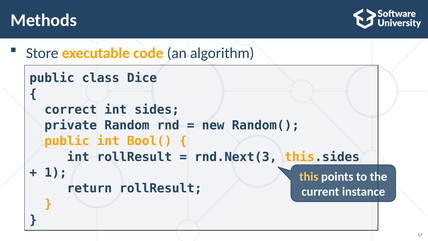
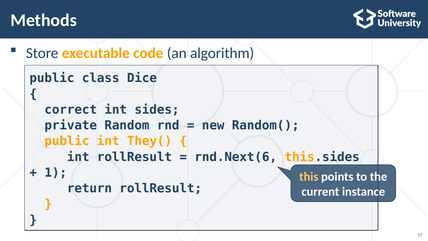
Bool(: Bool( -> They(
rnd.Next(3: rnd.Next(3 -> rnd.Next(6
